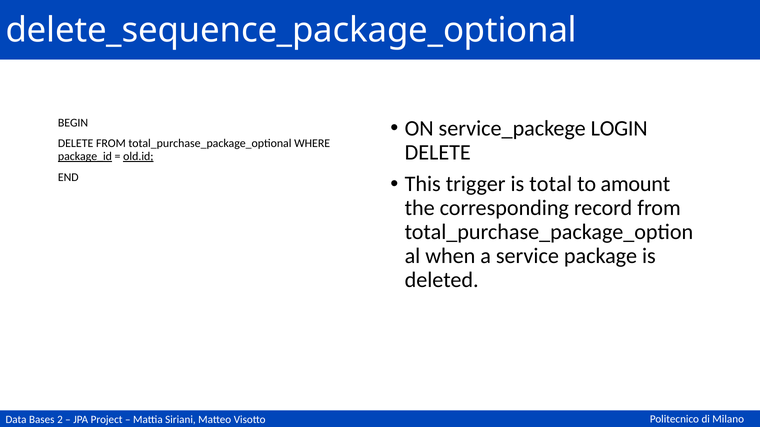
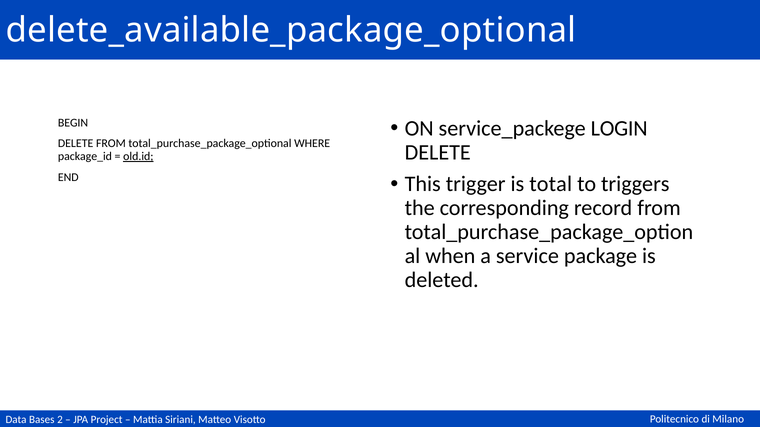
delete_sequence_package_optional: delete_sequence_package_optional -> delete_available_package_optional
package_id underline: present -> none
amount: amount -> triggers
